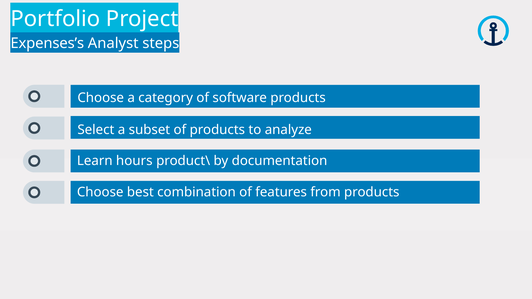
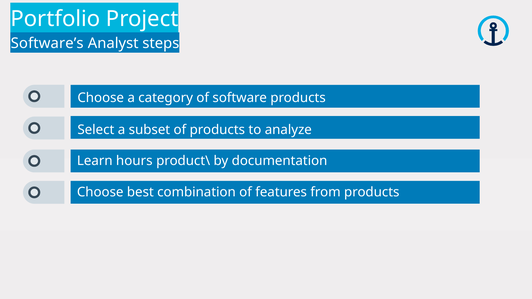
Expenses’s: Expenses’s -> Software’s
